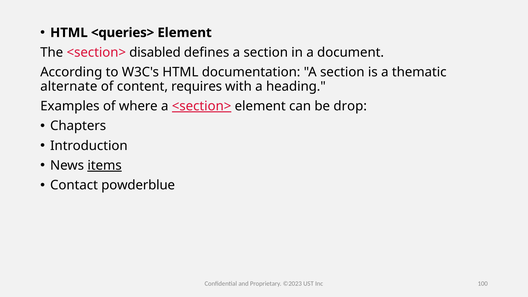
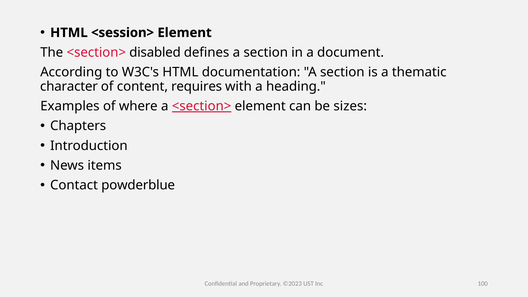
<queries>: <queries> -> <session>
alternate: alternate -> character
drop: drop -> sizes
items underline: present -> none
